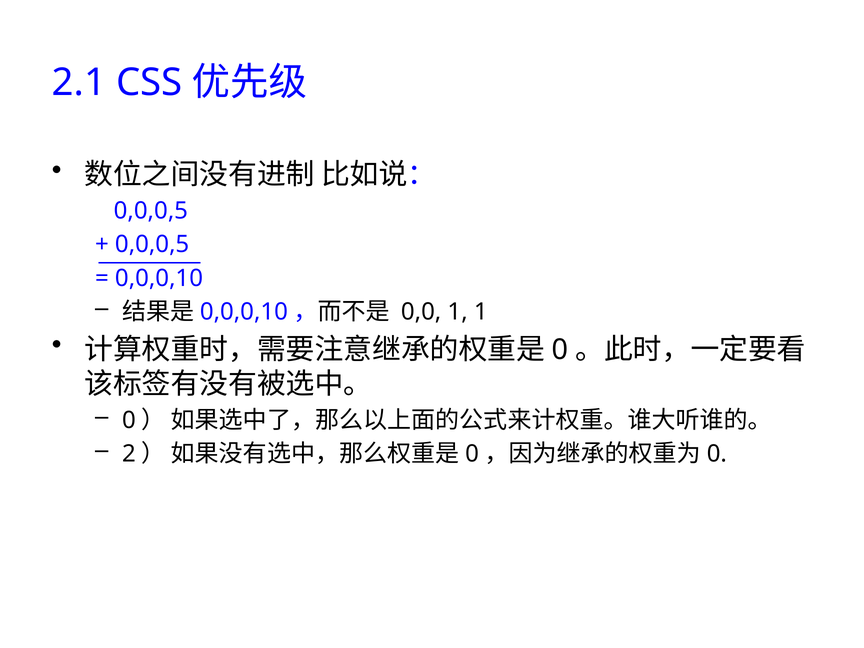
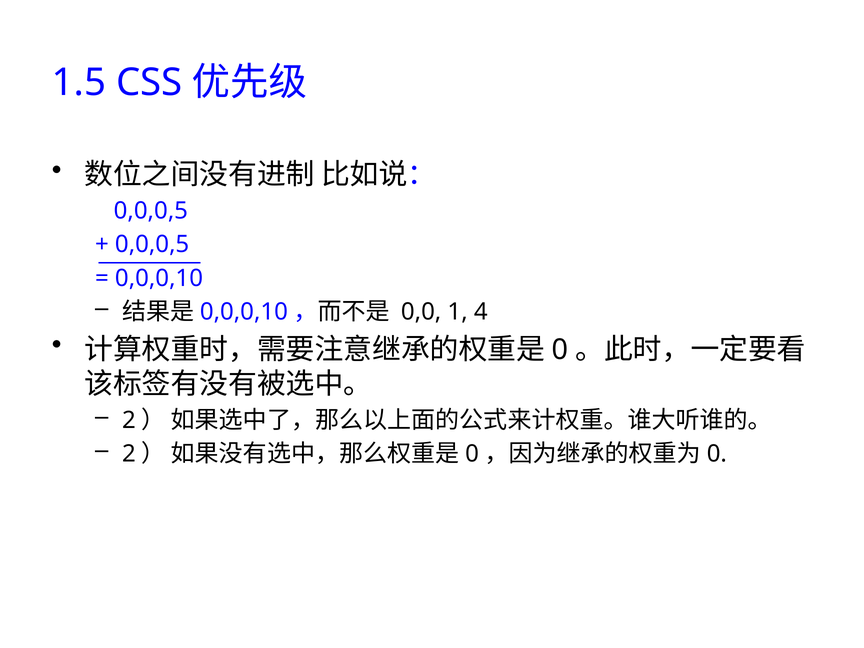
2.1: 2.1 -> 1.5
1 1: 1 -> 4
0 at (129, 420): 0 -> 2
